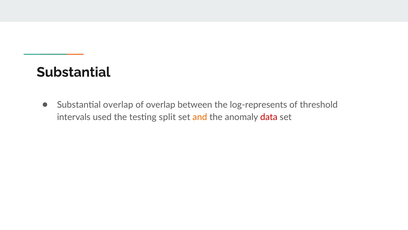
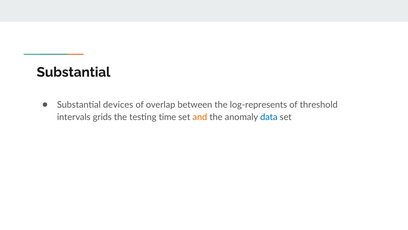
Substantial overlap: overlap -> devices
used: used -> grids
split: split -> time
data colour: red -> blue
